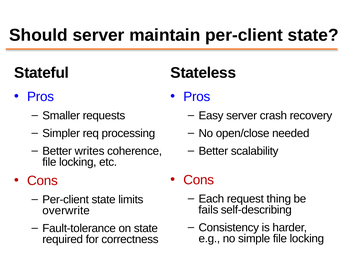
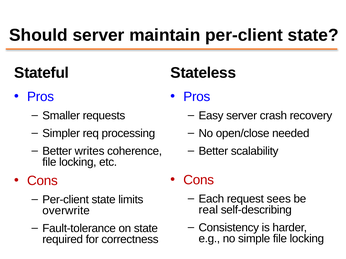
thing: thing -> sees
fails: fails -> real
